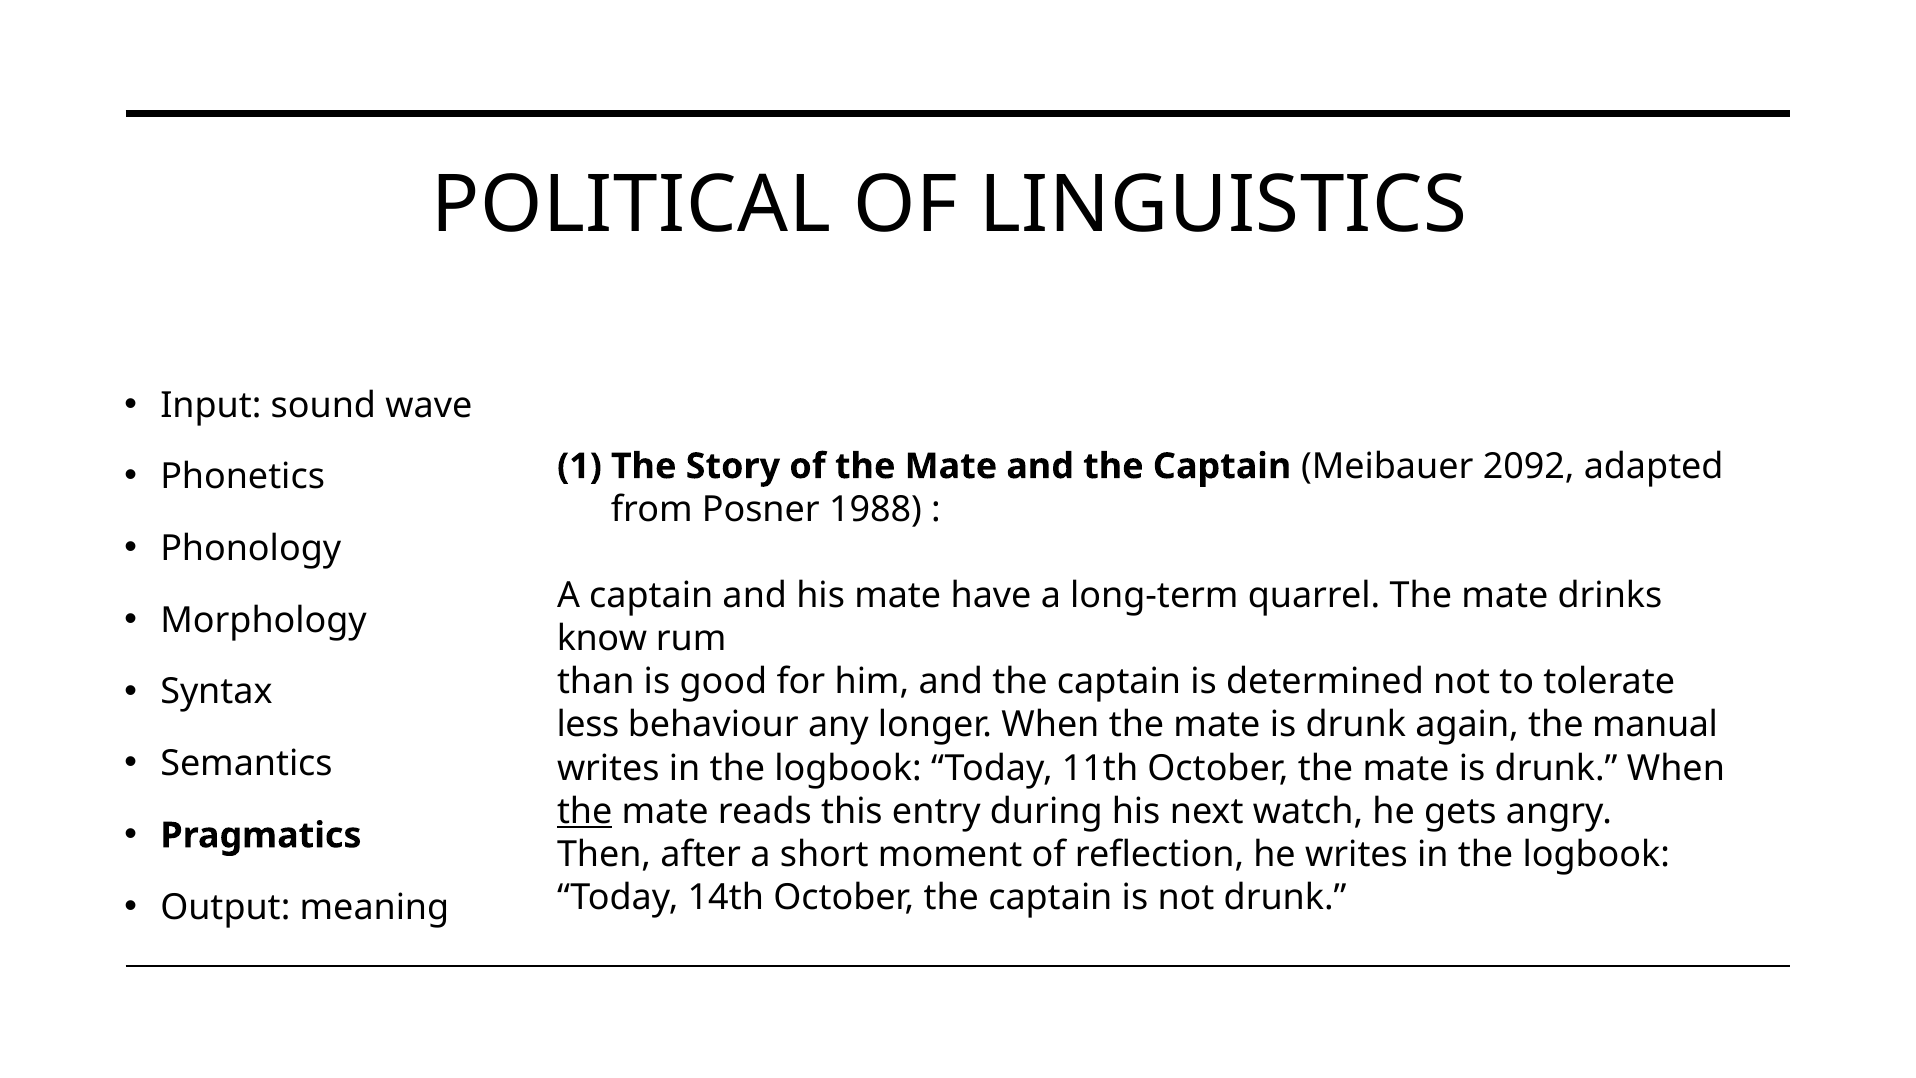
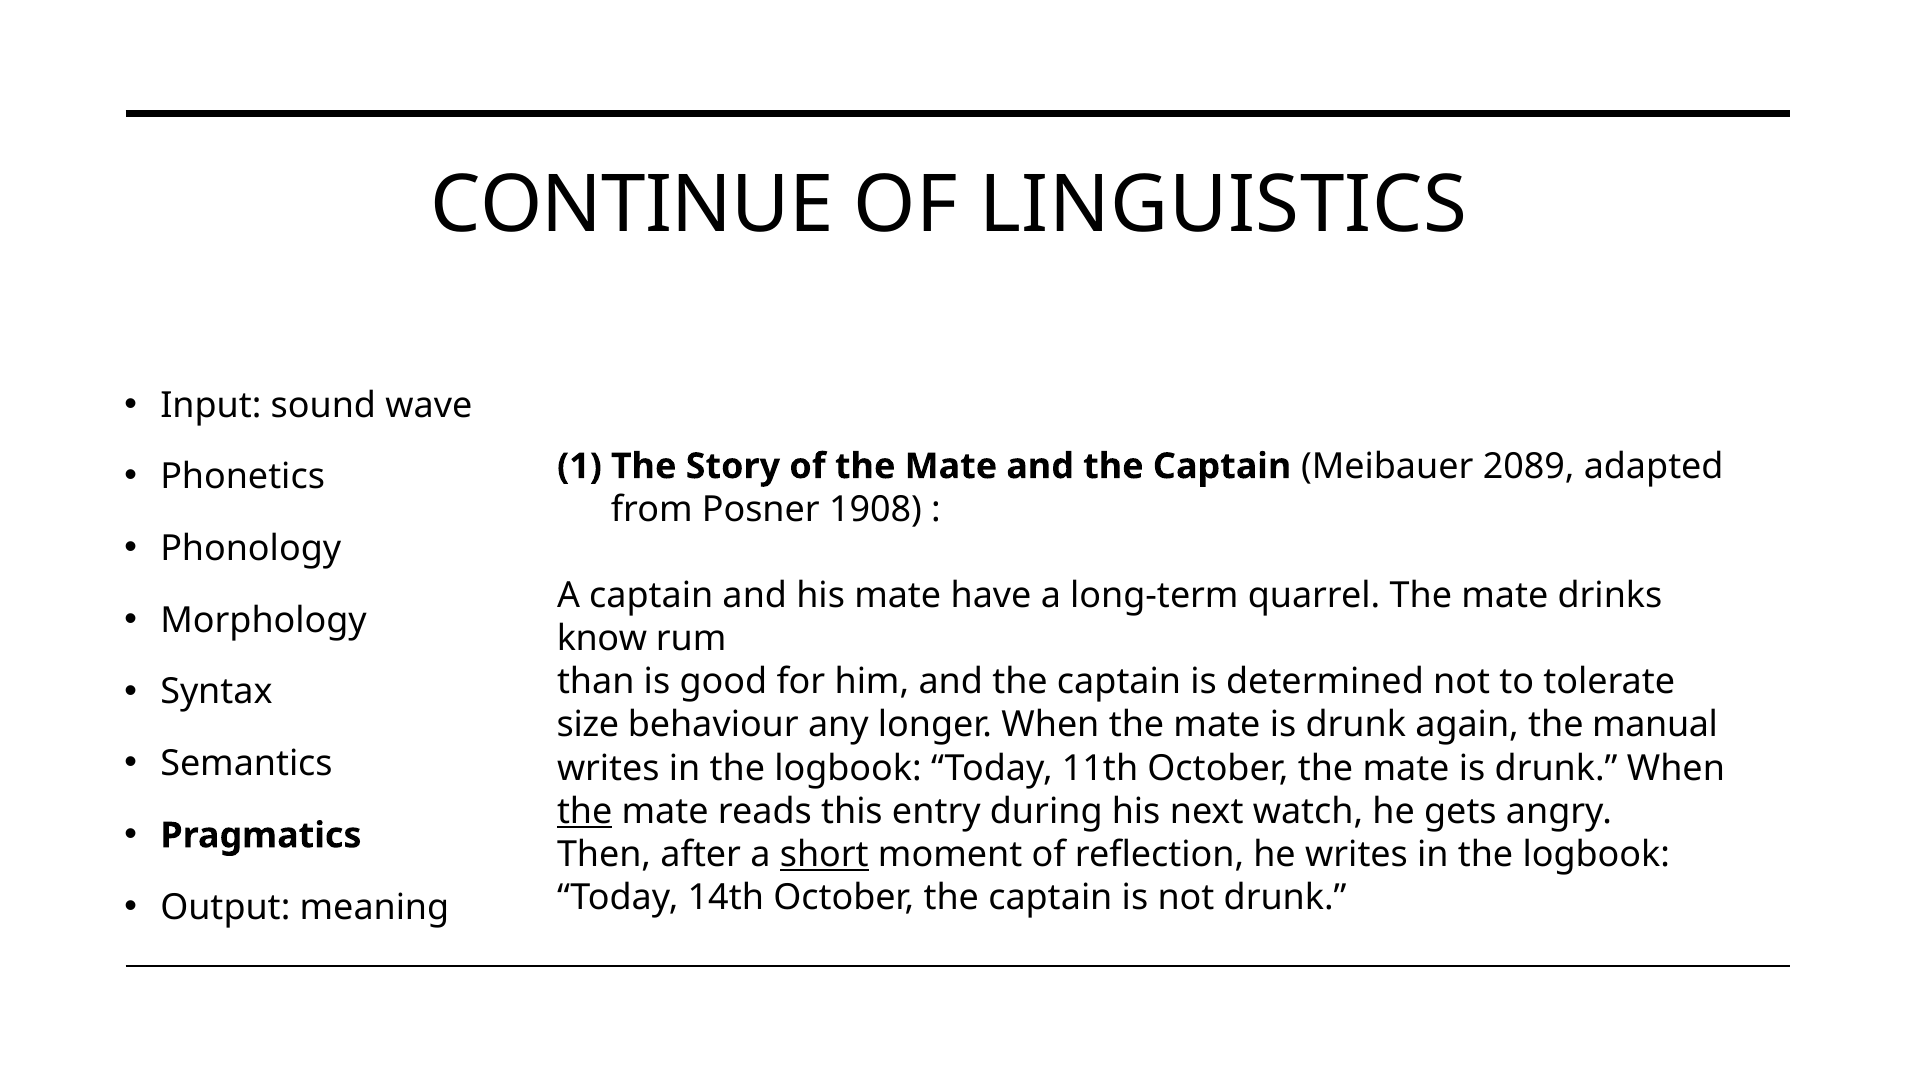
POLITICAL: POLITICAL -> CONTINUE
2092: 2092 -> 2089
1988: 1988 -> 1908
less: less -> size
short underline: none -> present
